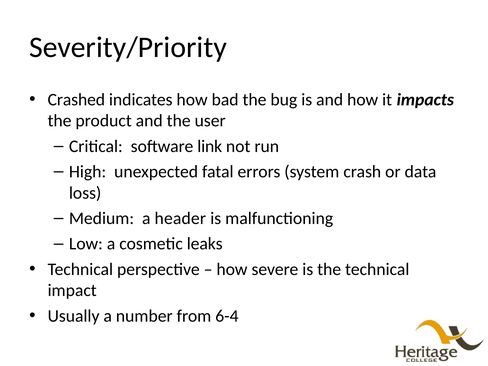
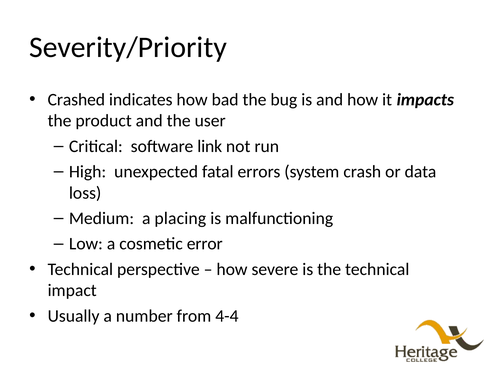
header: header -> placing
leaks: leaks -> error
6-4: 6-4 -> 4-4
